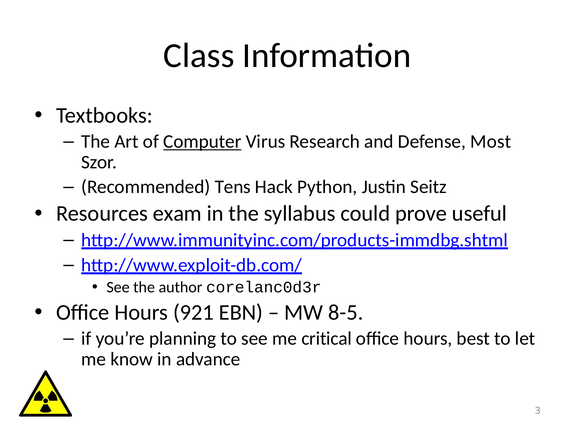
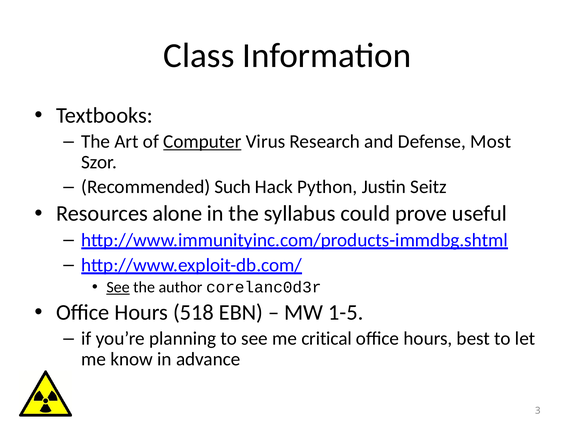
Tens: Tens -> Such
exam: exam -> alone
See at (118, 287) underline: none -> present
921: 921 -> 518
8-5: 8-5 -> 1-5
